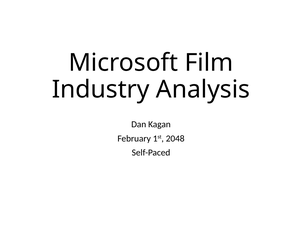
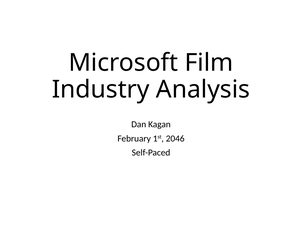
2048: 2048 -> 2046
